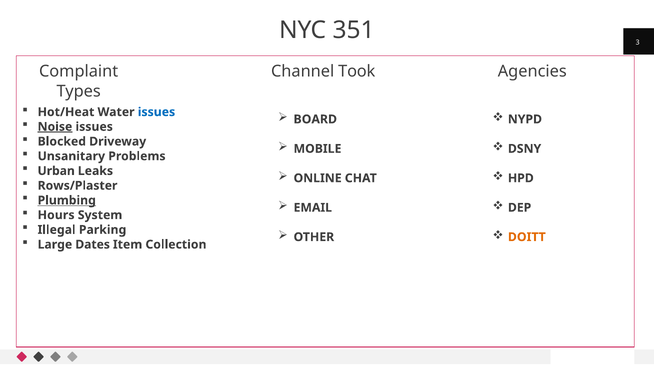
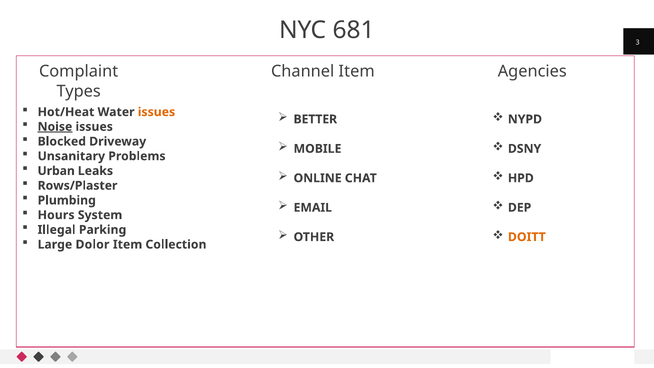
351: 351 -> 681
Channel Took: Took -> Item
issues at (156, 112) colour: blue -> orange
BOARD: BOARD -> BETTER
Plumbing underline: present -> none
Dates: Dates -> Dolor
